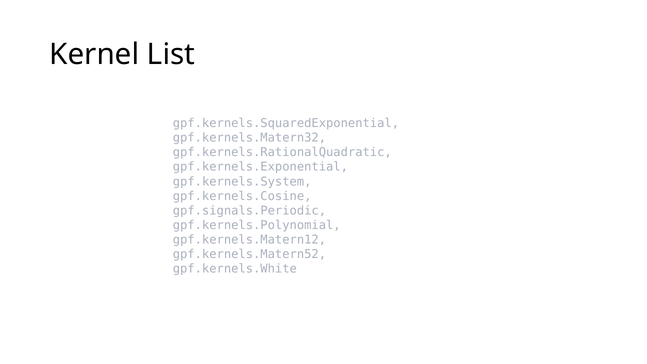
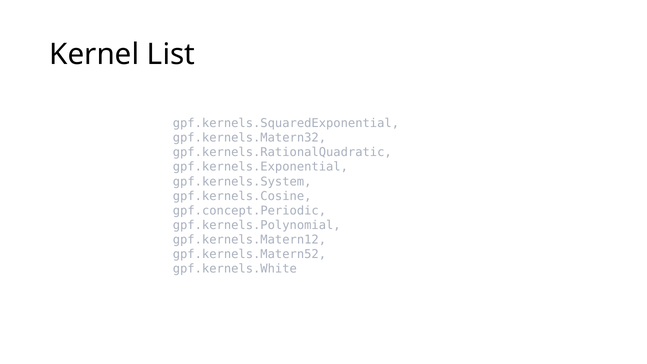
gpf.signals.Periodic: gpf.signals.Periodic -> gpf.concept.Periodic
